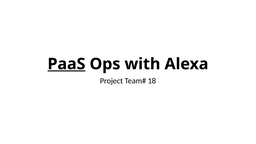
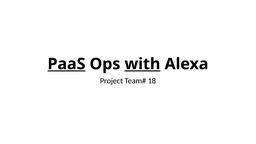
with underline: none -> present
